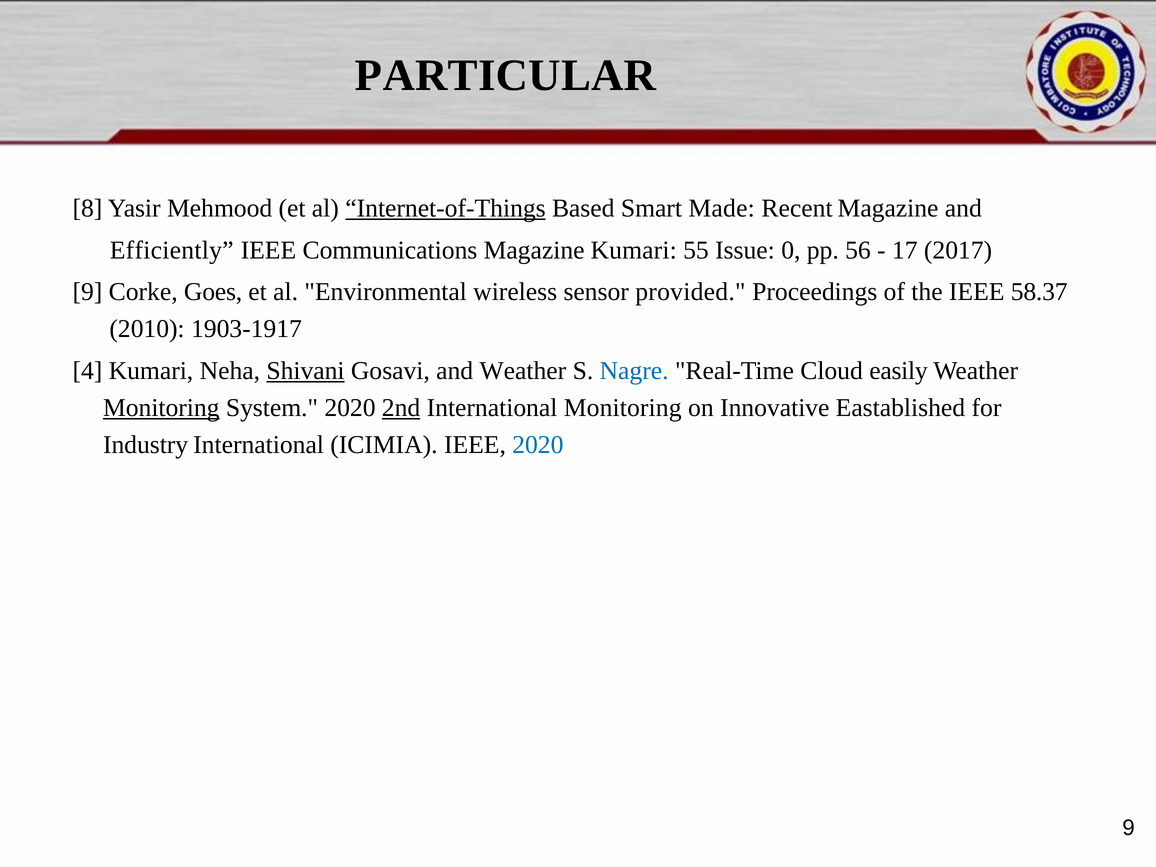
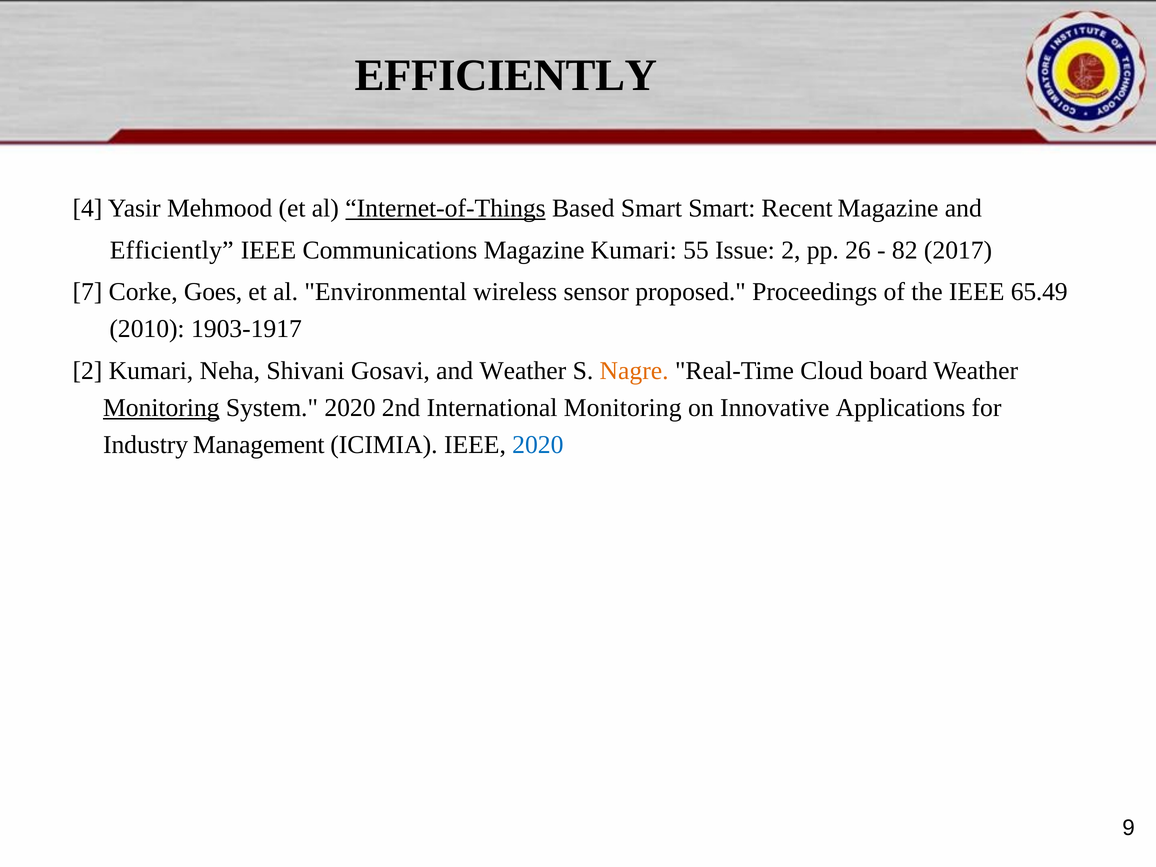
PARTICULAR at (506, 75): PARTICULAR -> EFFICIENTLY
8: 8 -> 4
Smart Made: Made -> Smart
Issue 0: 0 -> 2
56: 56 -> 26
17: 17 -> 82
9 at (87, 292): 9 -> 7
provided: provided -> proposed
58.37: 58.37 -> 65.49
4 at (87, 371): 4 -> 2
Shivani underline: present -> none
Nagre colour: blue -> orange
easily: easily -> board
2nd underline: present -> none
Eastablished: Eastablished -> Applications
Industry International: International -> Management
